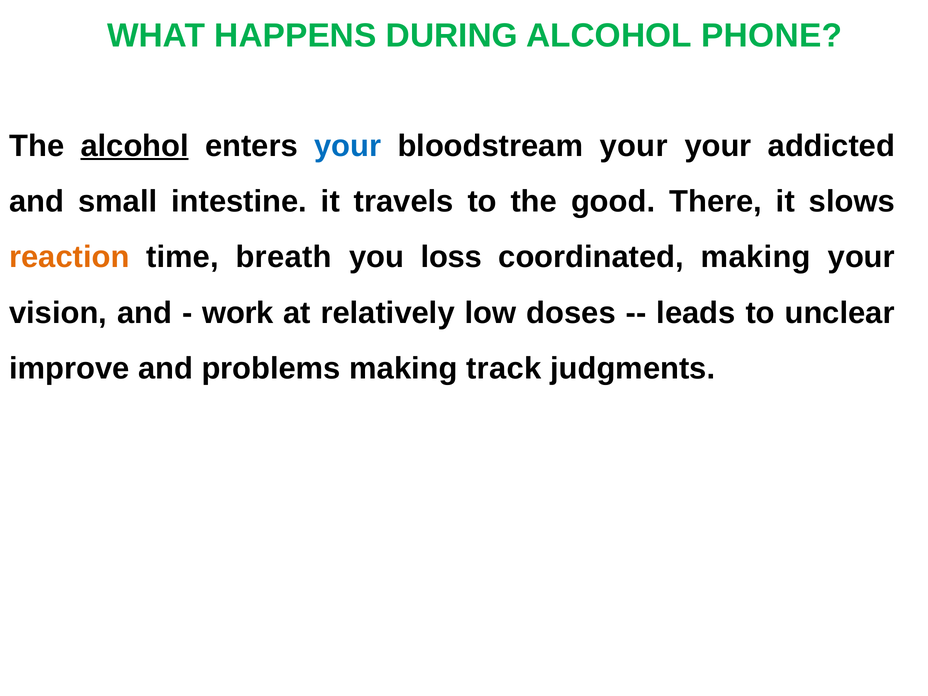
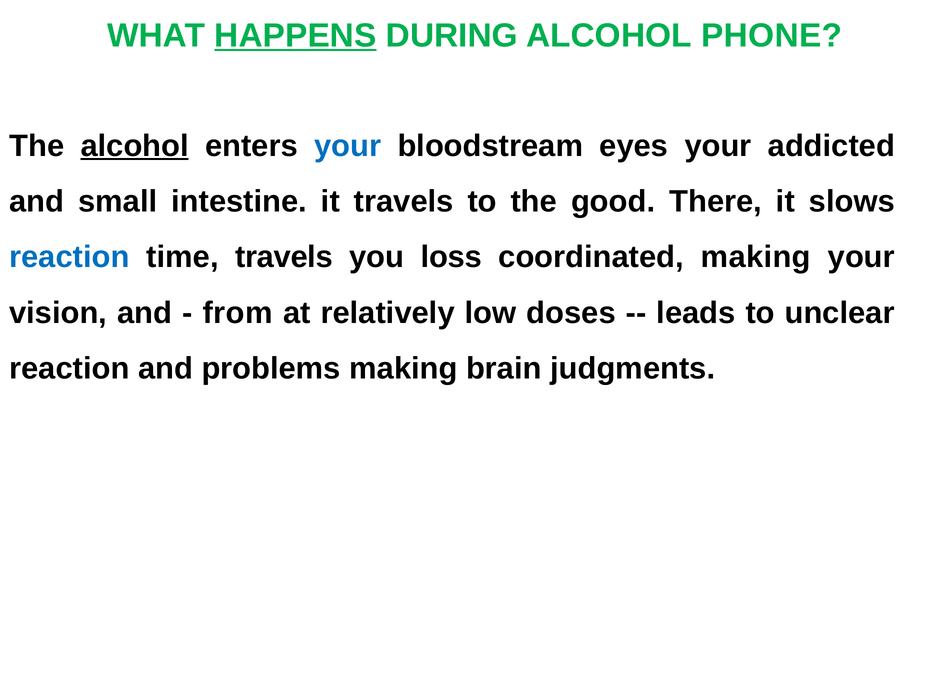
HAPPENS underline: none -> present
bloodstream your: your -> eyes
reaction at (69, 257) colour: orange -> blue
time breath: breath -> travels
work: work -> from
improve at (69, 369): improve -> reaction
track: track -> brain
